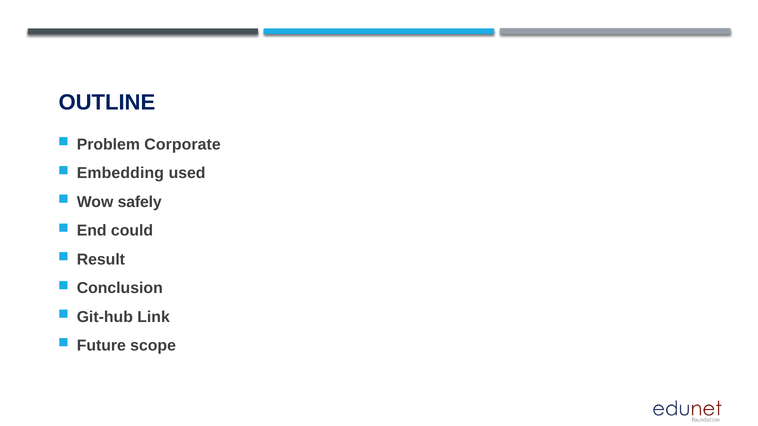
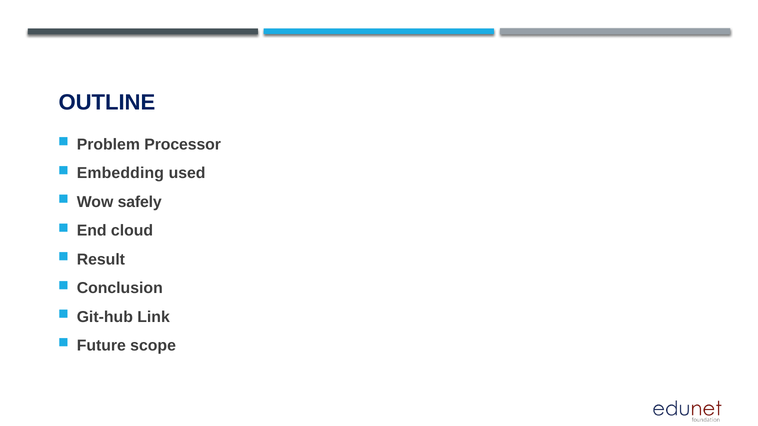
Corporate: Corporate -> Processor
could: could -> cloud
